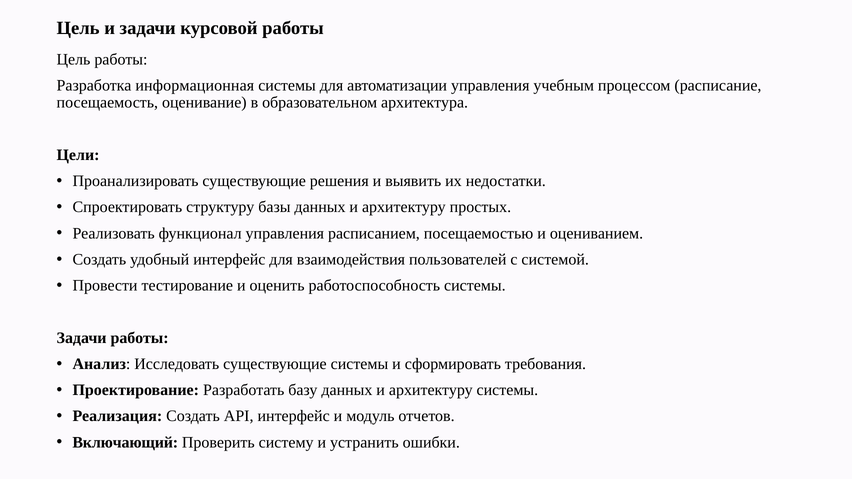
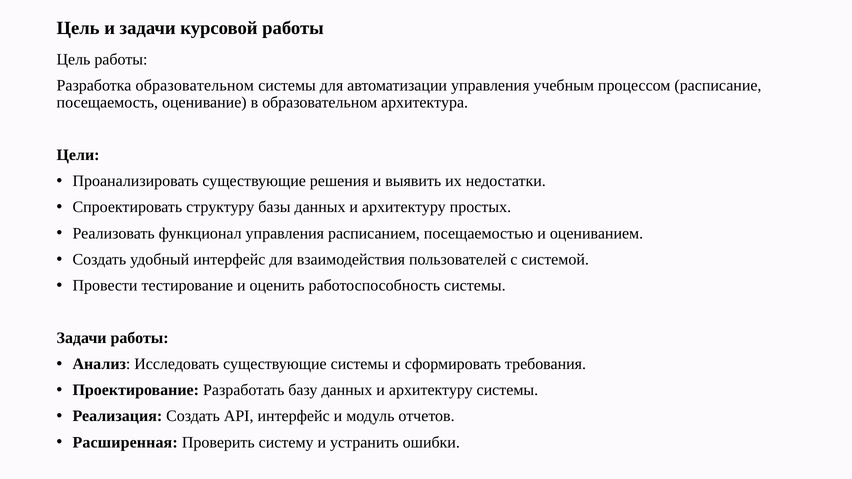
Разработка информационная: информационная -> образовательном
Включающий: Включающий -> Расширенная
